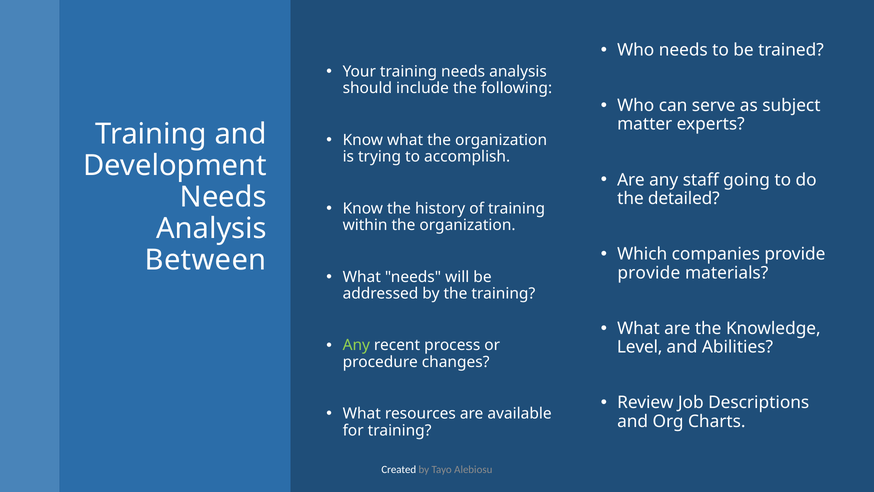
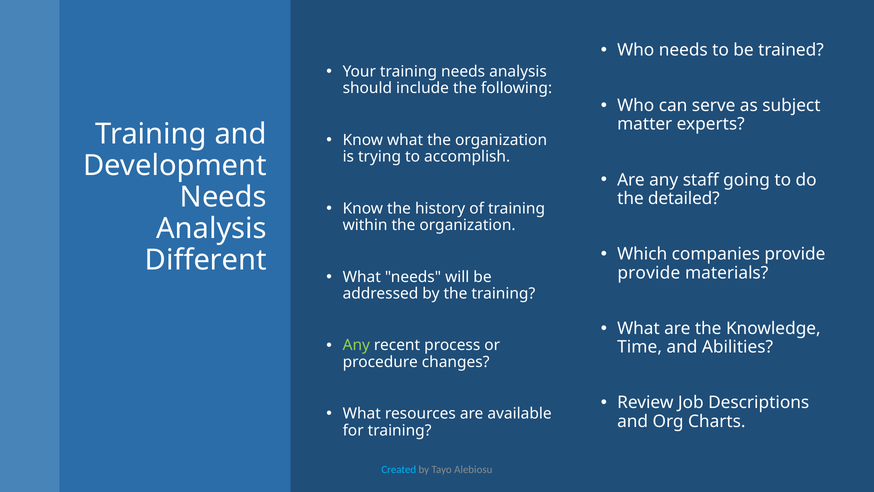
Between: Between -> Different
Level: Level -> Time
Created colour: white -> light blue
